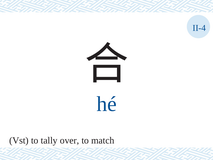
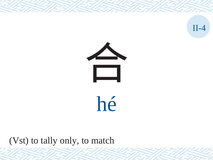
over: over -> only
